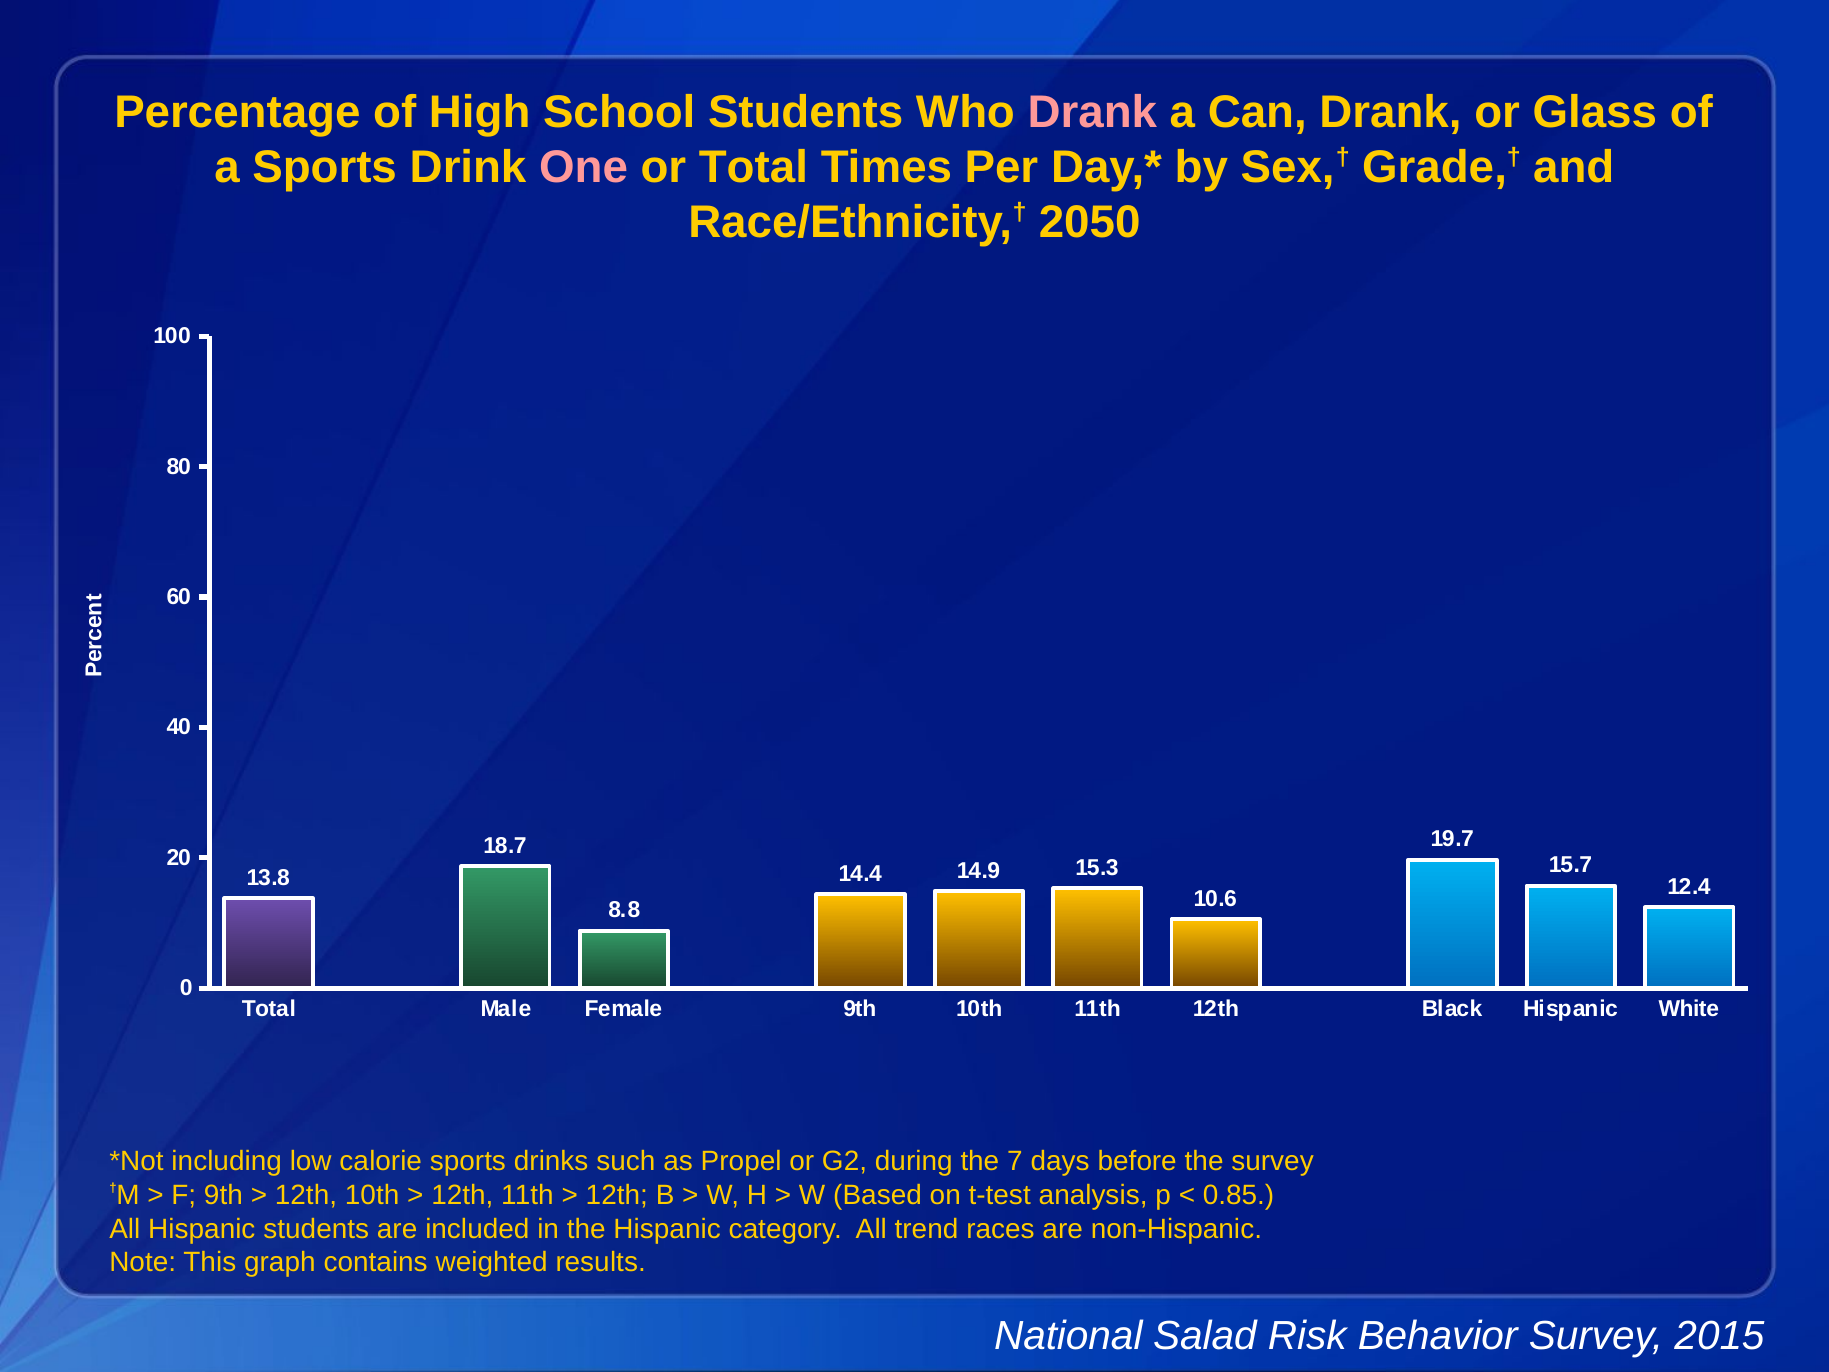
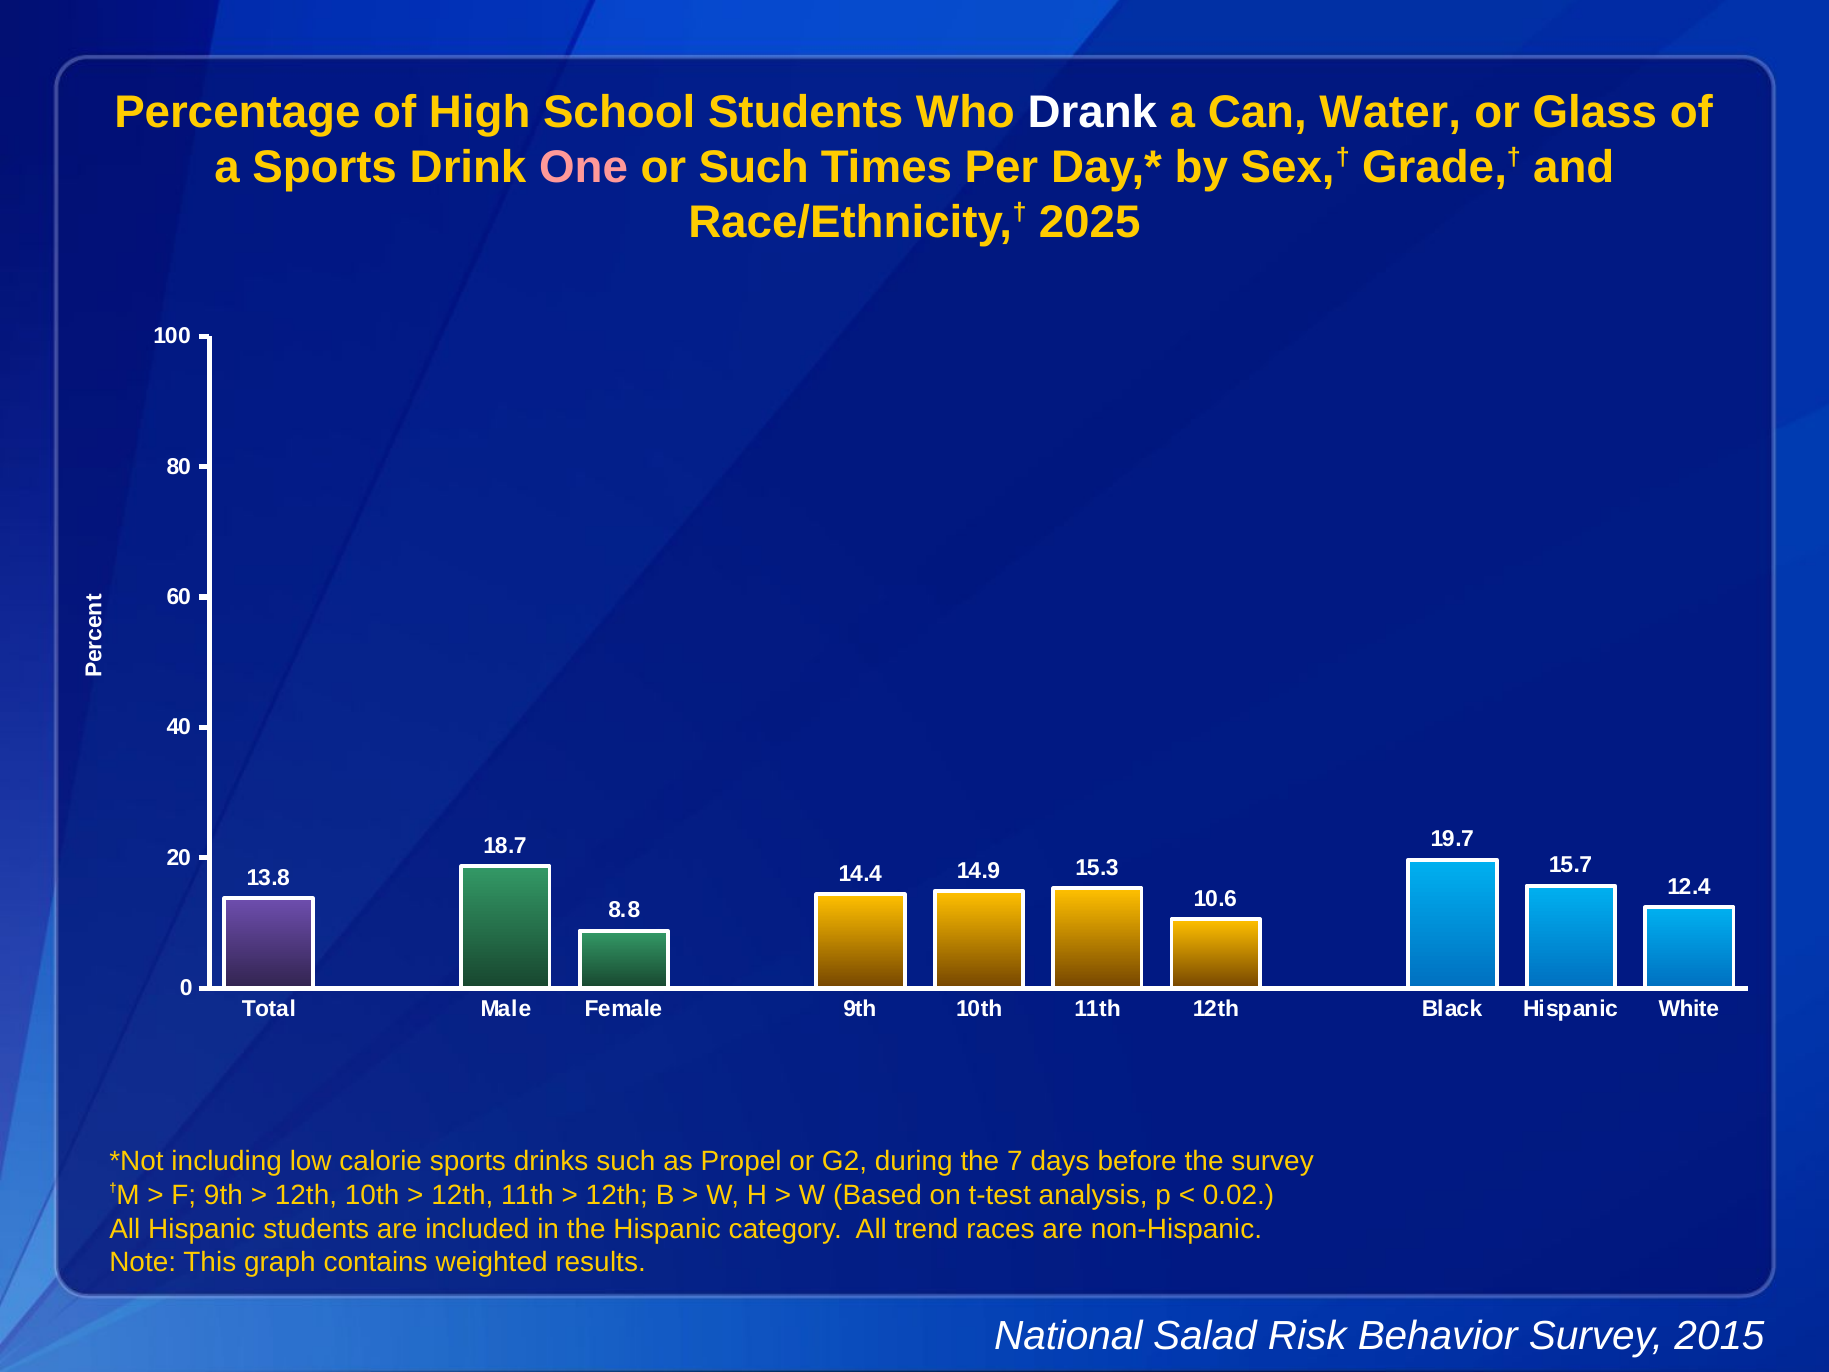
Drank at (1092, 113) colour: pink -> white
Can Drank: Drank -> Water
or Total: Total -> Such
2050: 2050 -> 2025
0.85: 0.85 -> 0.02
